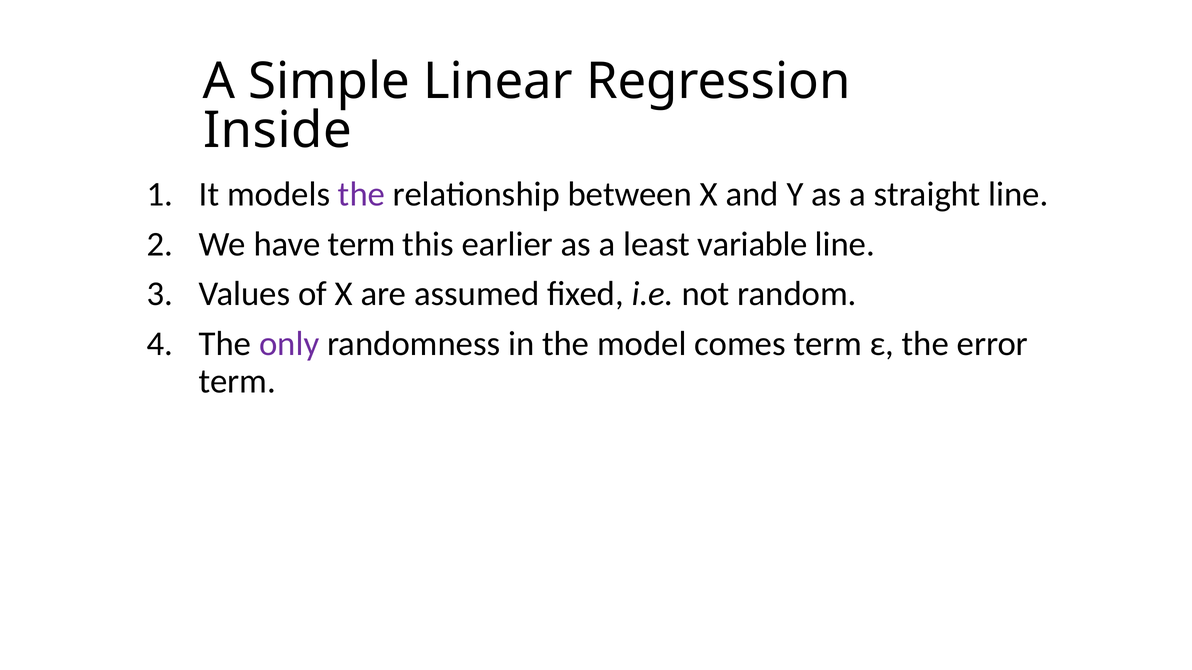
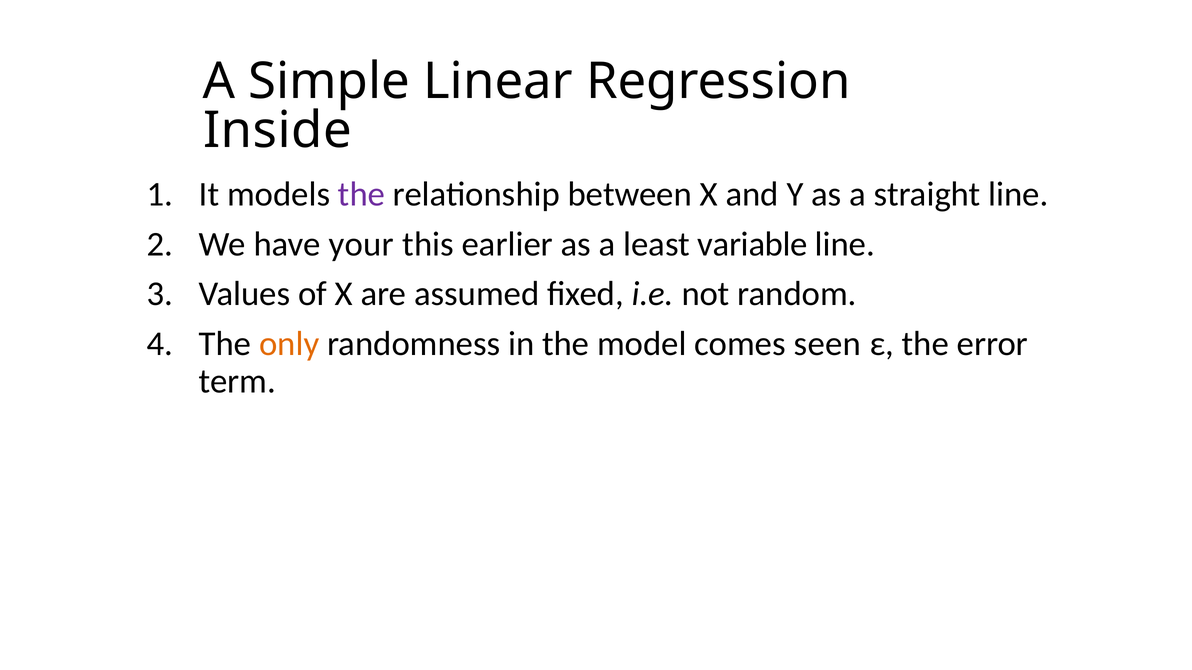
have term: term -> your
only colour: purple -> orange
comes term: term -> seen
